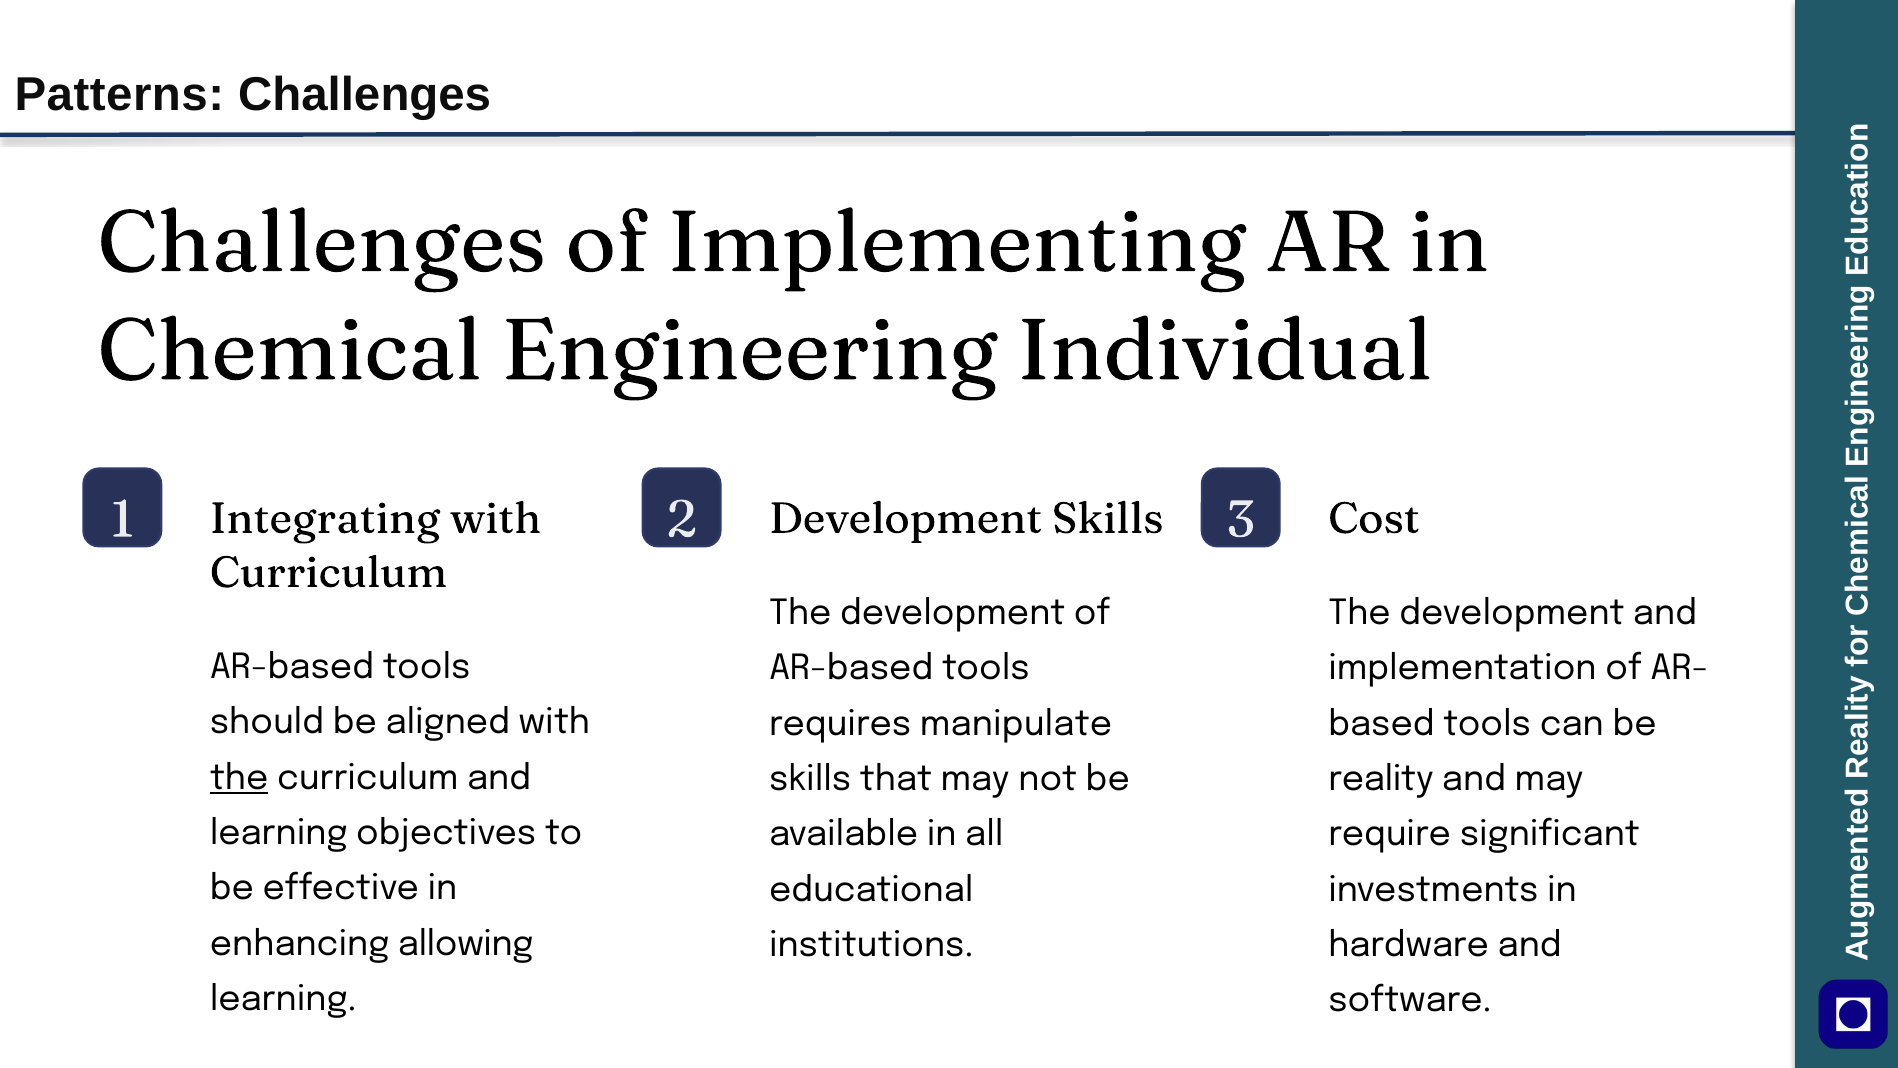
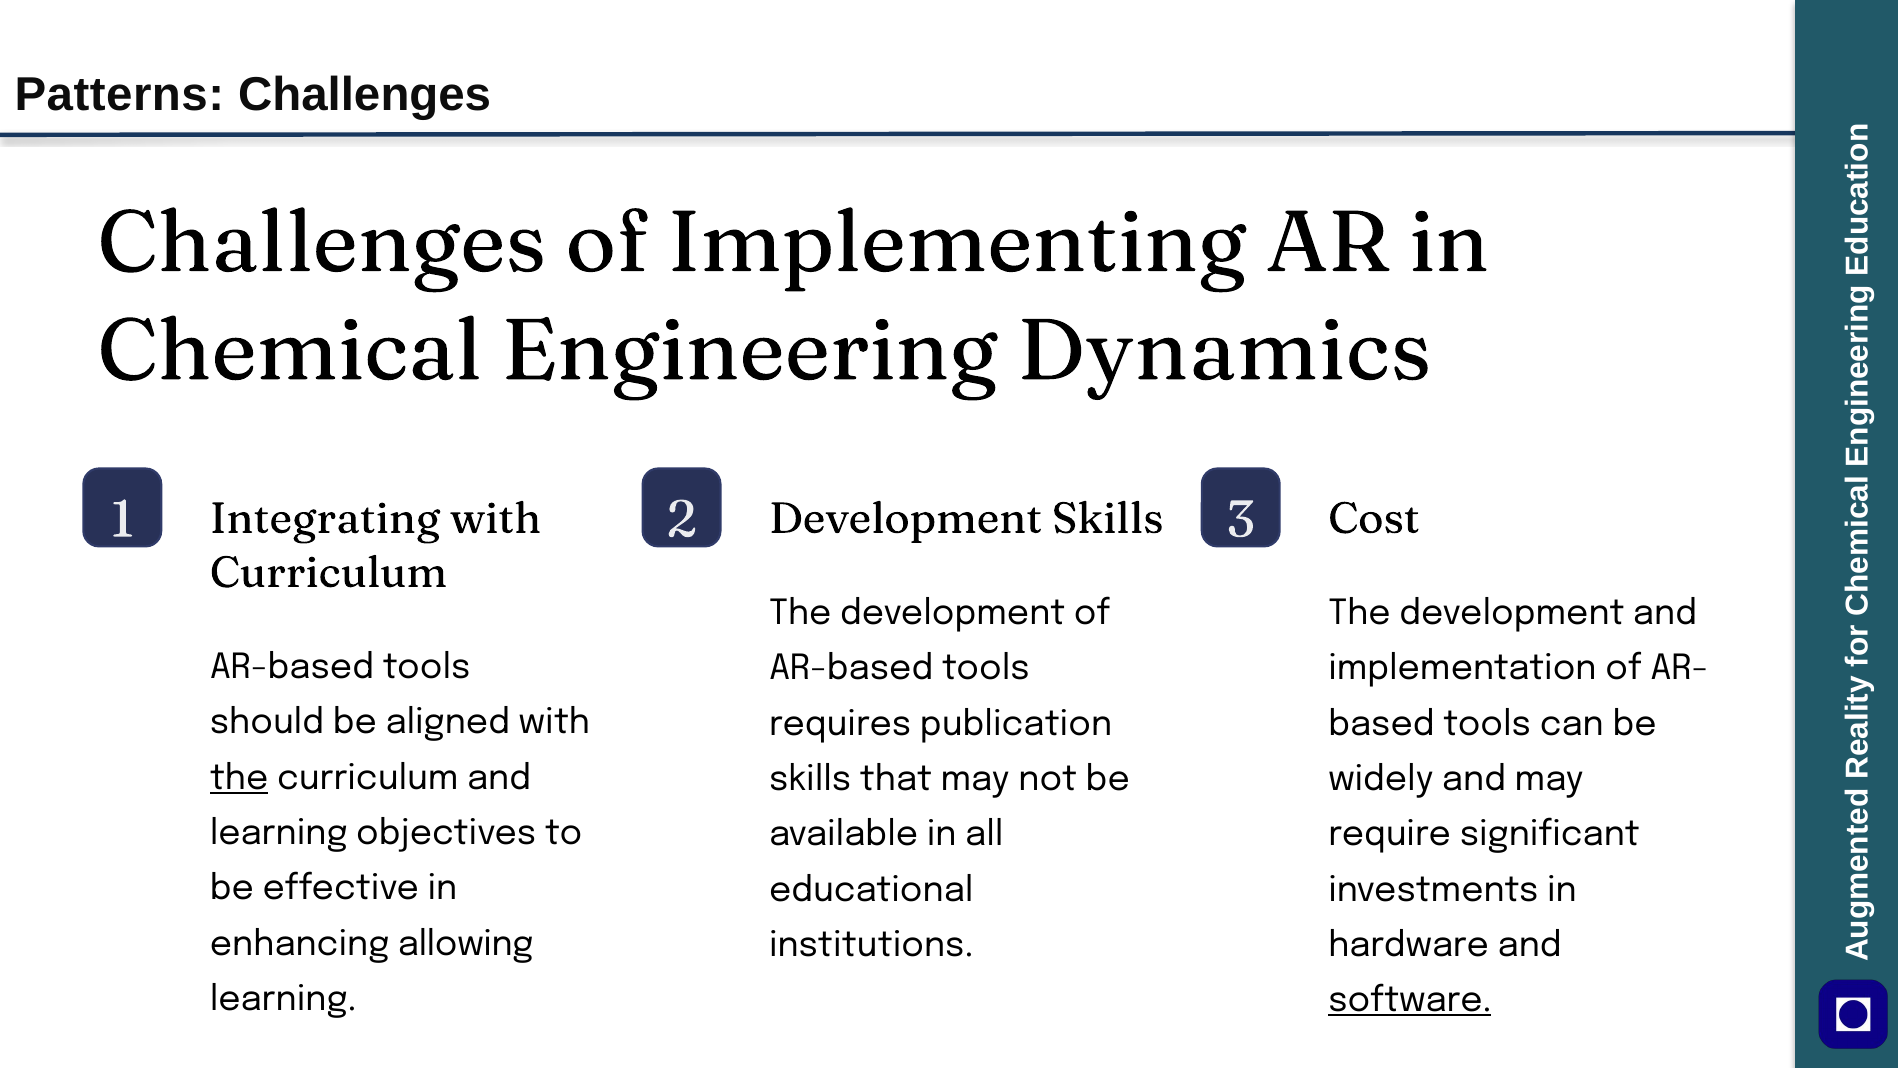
Individual: Individual -> Dynamics
manipulate: manipulate -> publication
reality: reality -> widely
software underline: none -> present
